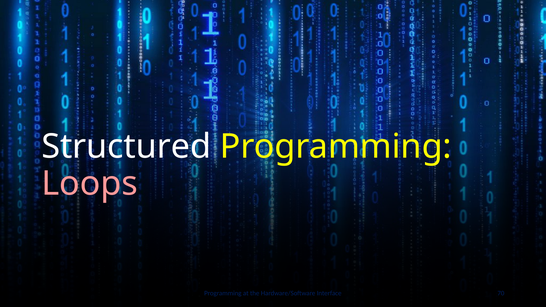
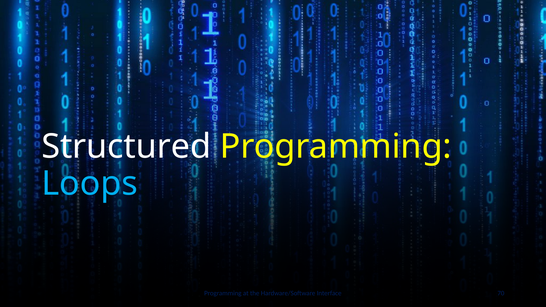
Loops colour: pink -> light blue
